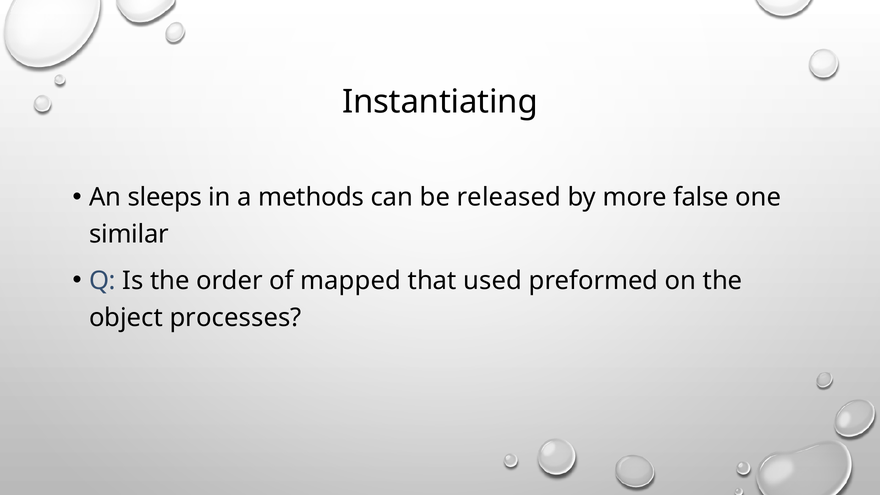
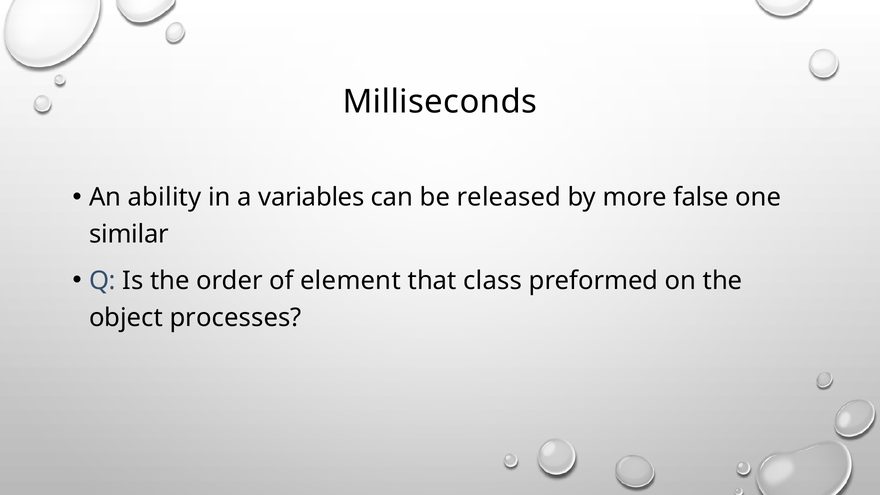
Instantiating: Instantiating -> Milliseconds
sleeps: sleeps -> ability
methods: methods -> variables
mapped: mapped -> element
used: used -> class
